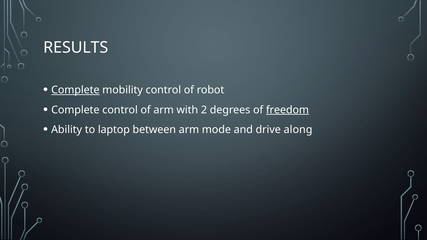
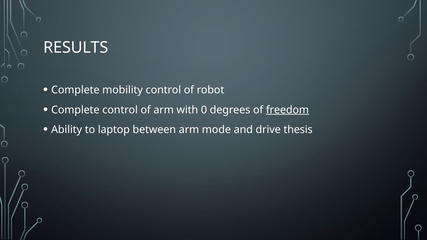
Complete at (75, 90) underline: present -> none
2: 2 -> 0
along: along -> thesis
